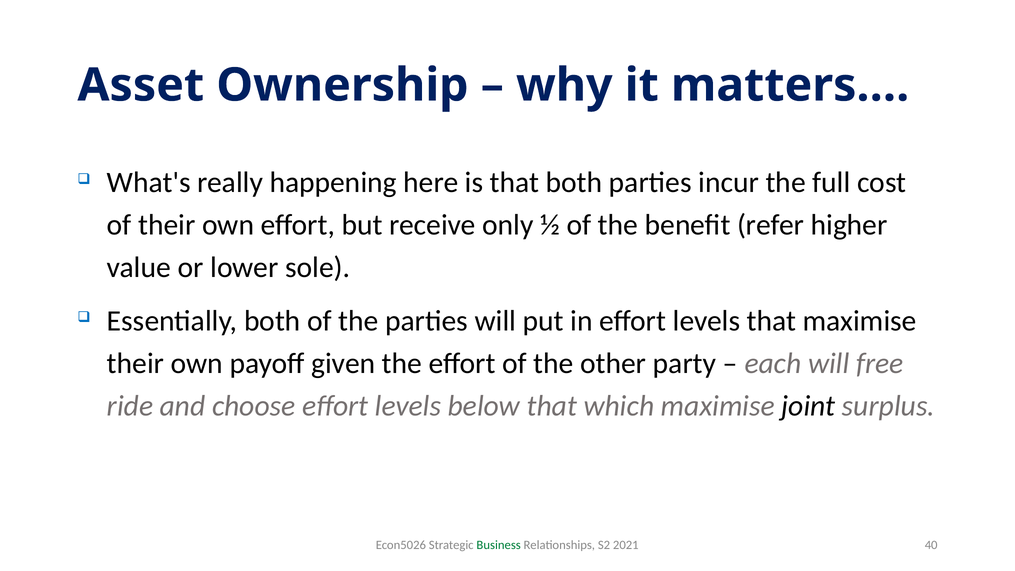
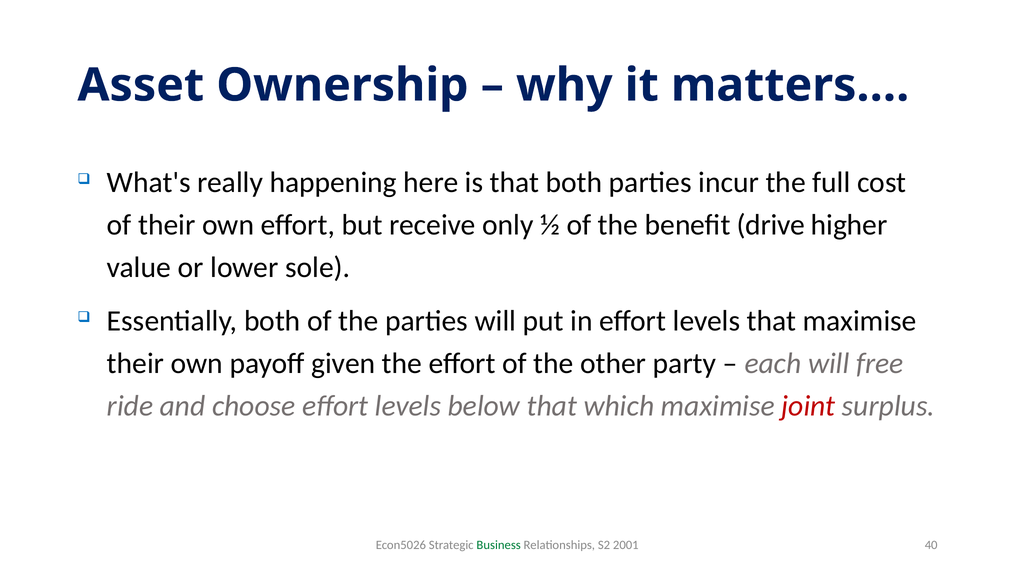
refer: refer -> drive
joint colour: black -> red
2021: 2021 -> 2001
